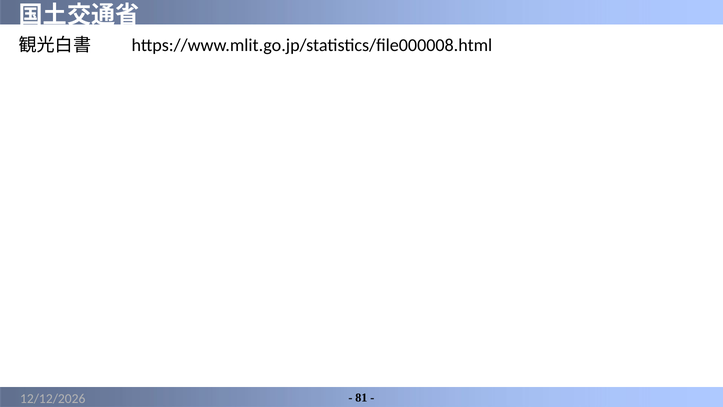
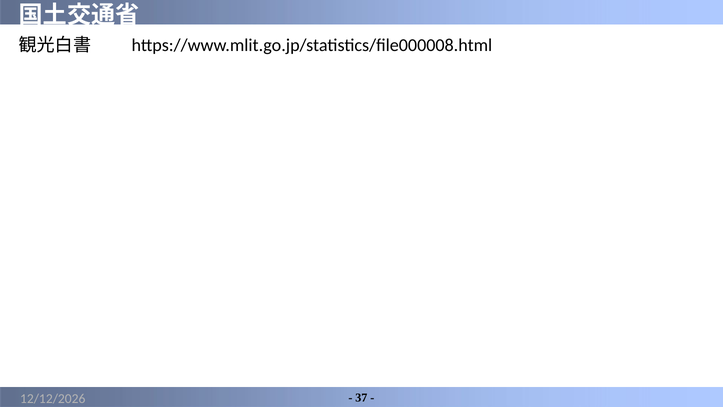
81: 81 -> 37
